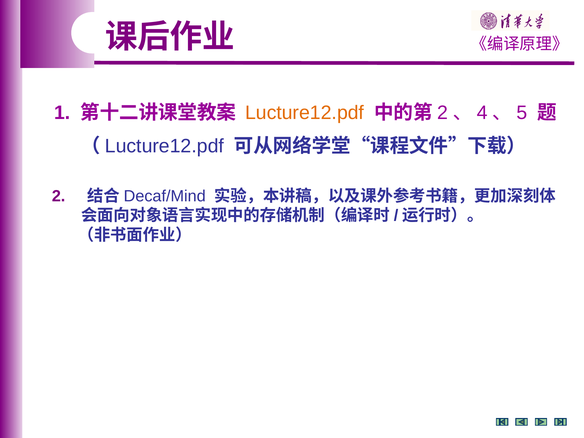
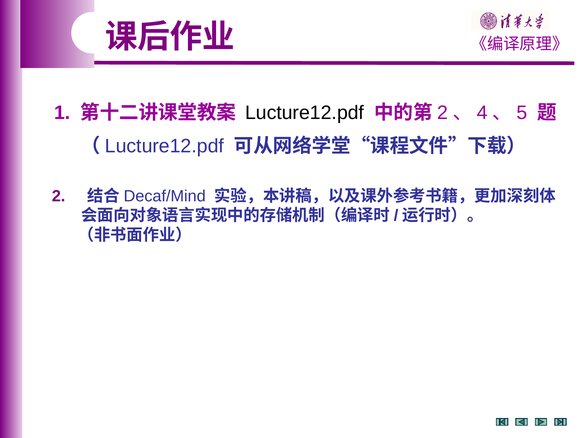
Lucture12.pdf colour: orange -> black
